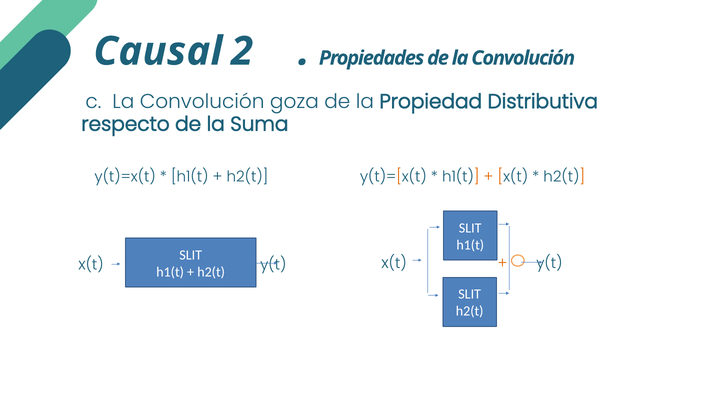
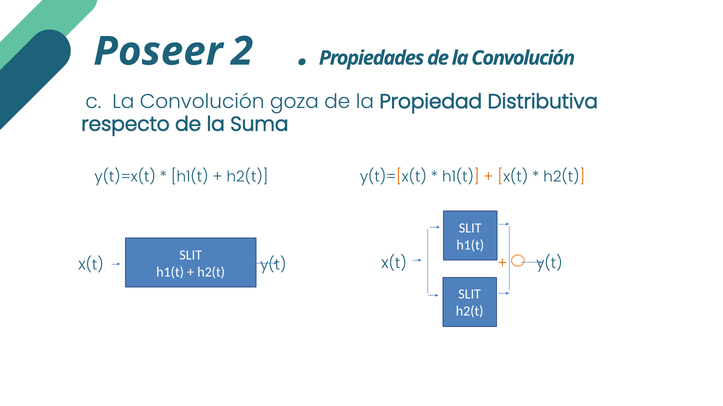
Causal: Causal -> Poseer
